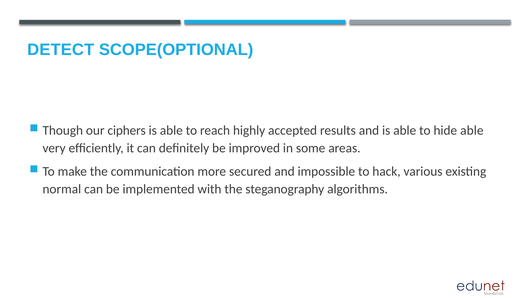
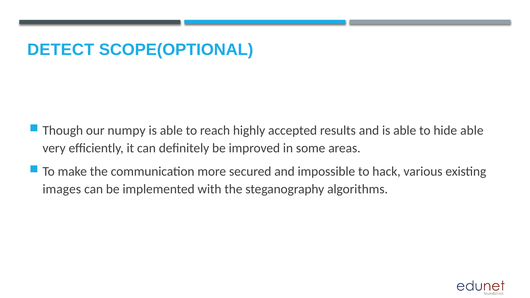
ciphers: ciphers -> numpy
normal: normal -> images
